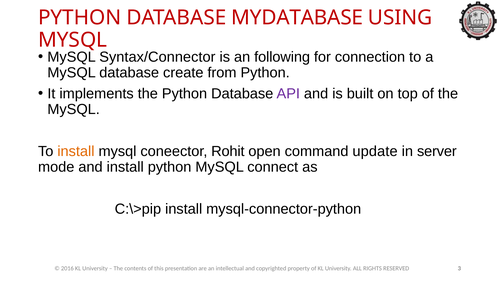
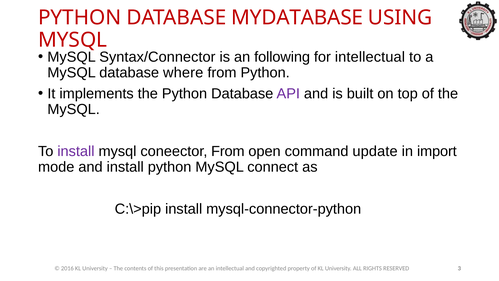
for connection: connection -> intellectual
create: create -> where
install at (76, 151) colour: orange -> purple
coneector Rohit: Rohit -> From
server: server -> import
